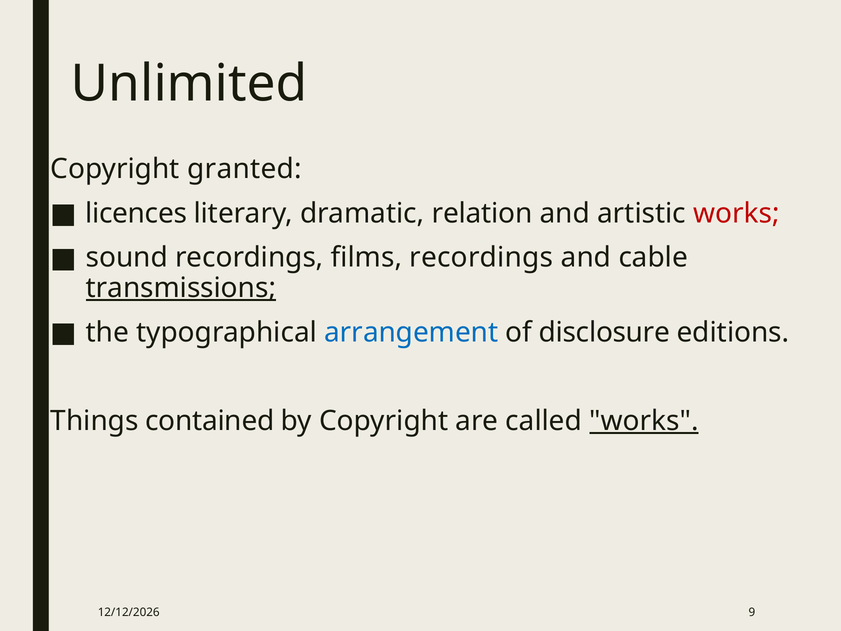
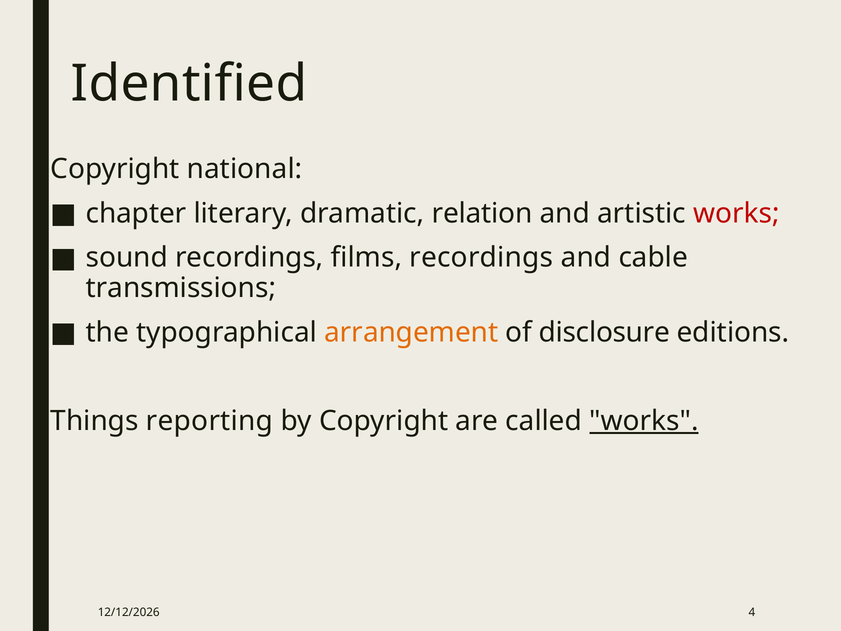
Unlimited: Unlimited -> Identified
granted: granted -> national
licences: licences -> chapter
transmissions underline: present -> none
arrangement colour: blue -> orange
contained: contained -> reporting
9: 9 -> 4
